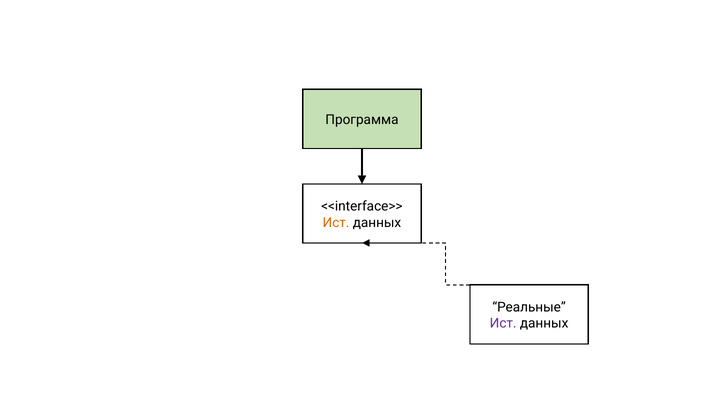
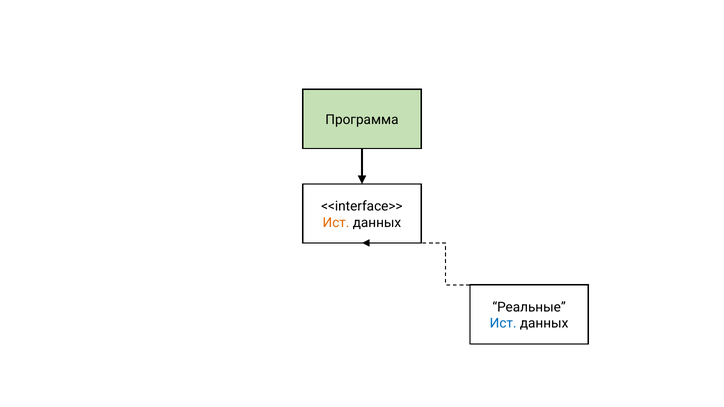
Ист at (503, 324) colour: purple -> blue
